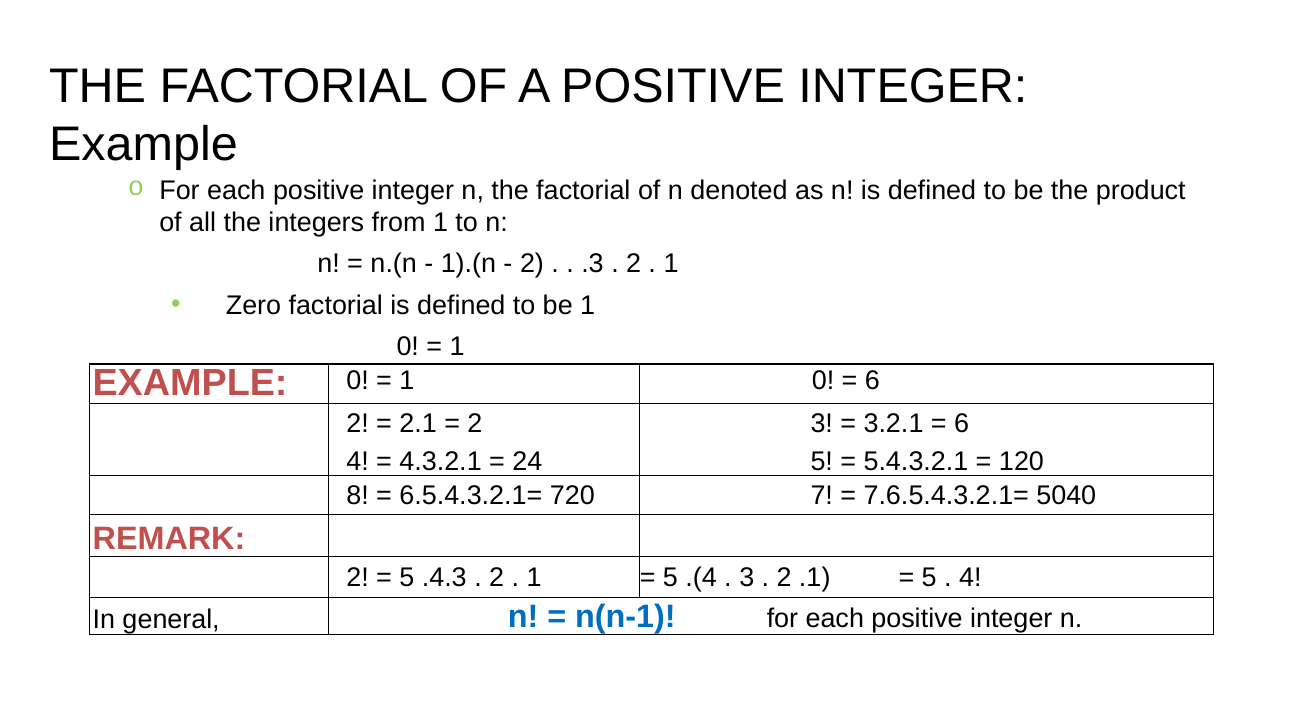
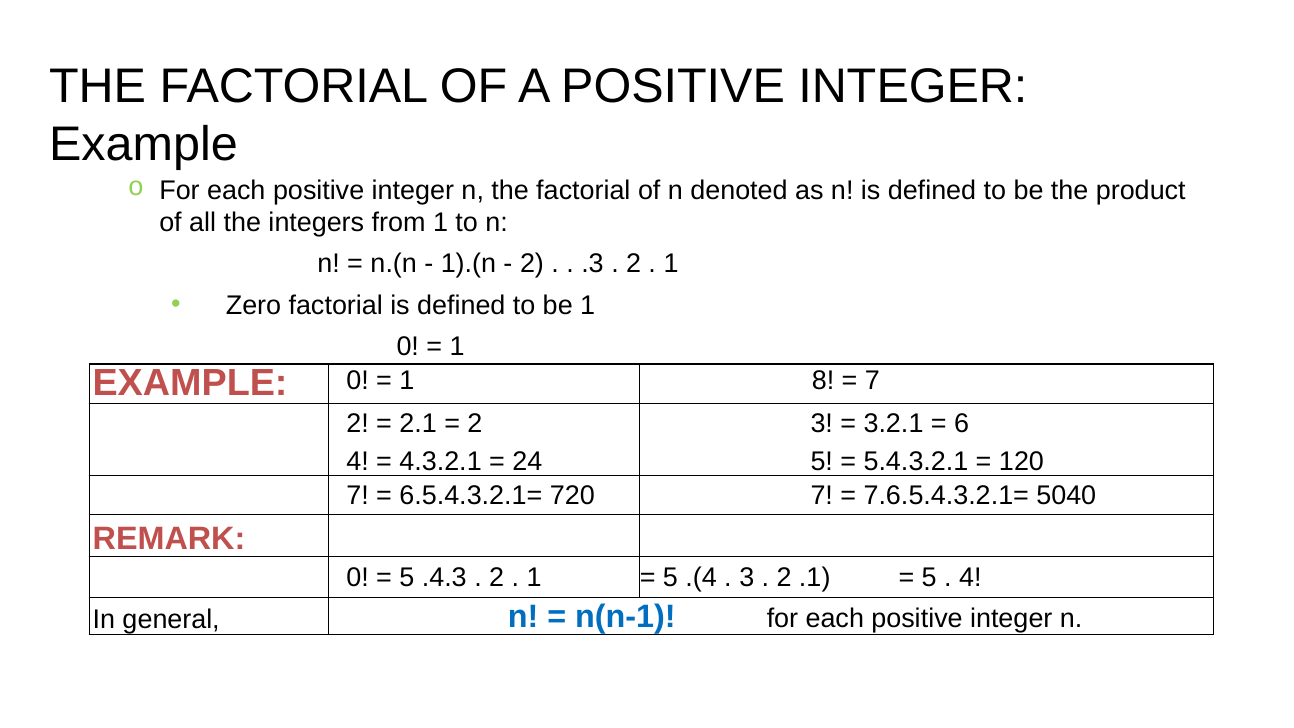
0 at (823, 381): 0 -> 8
6 at (872, 381): 6 -> 7
8 at (358, 496): 8 -> 7
2 at (358, 577): 2 -> 0
